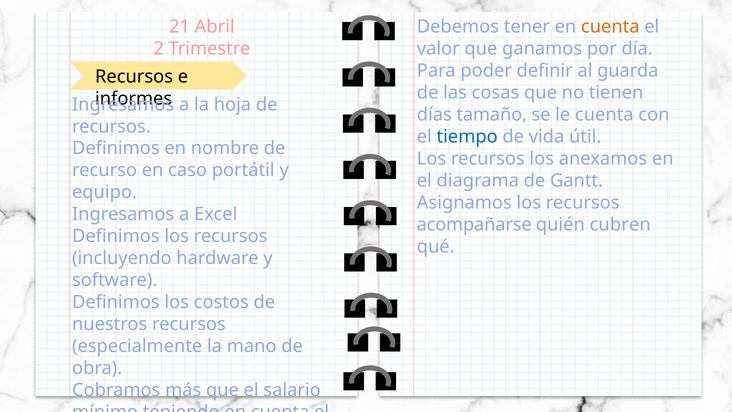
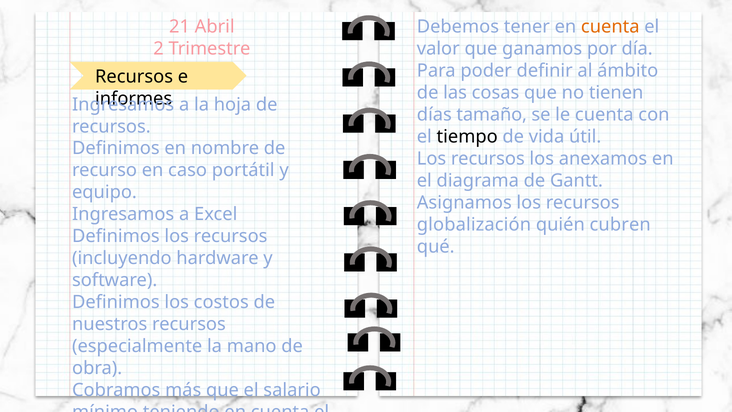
guarda: guarda -> ámbito
tiempo at (467, 137) colour: blue -> black
acompañarse: acompañarse -> globalización
